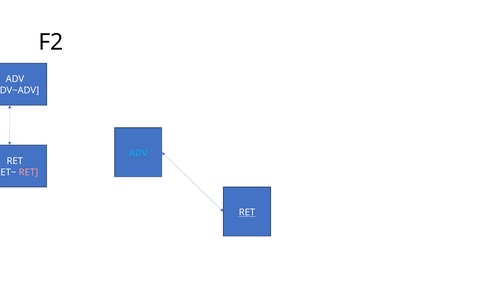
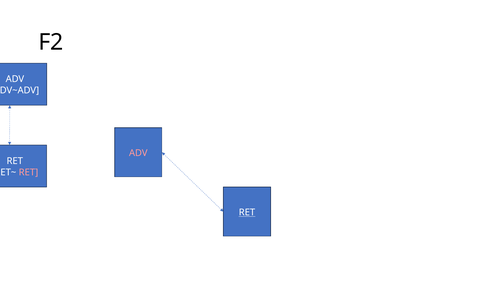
ADV at (138, 153) colour: light blue -> pink
